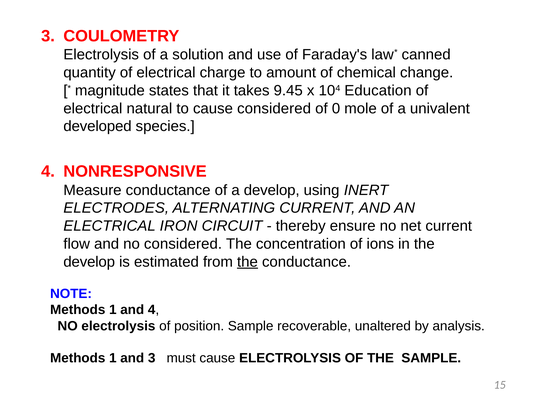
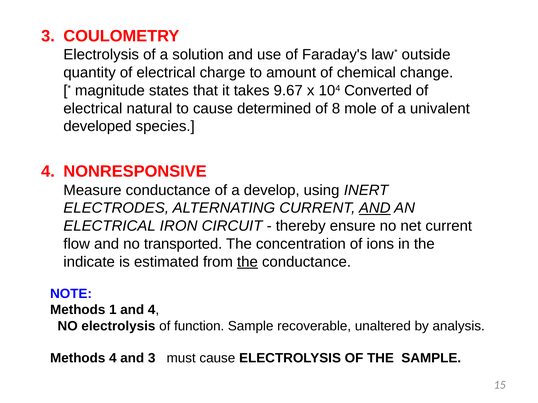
canned: canned -> outside
9.45: 9.45 -> 9.67
Education: Education -> Converted
cause considered: considered -> determined
0: 0 -> 8
AND at (375, 208) underline: none -> present
no considered: considered -> transported
develop at (89, 262): develop -> indicate
position: position -> function
1 at (113, 359): 1 -> 4
